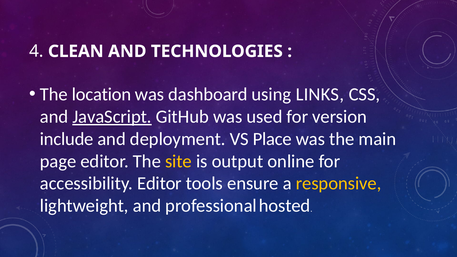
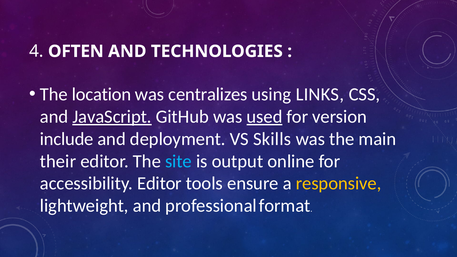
CLEAN: CLEAN -> OFTEN
dashboard: dashboard -> centralizes
used underline: none -> present
Place: Place -> Skills
page: page -> their
site colour: yellow -> light blue
hosted: hosted -> format
